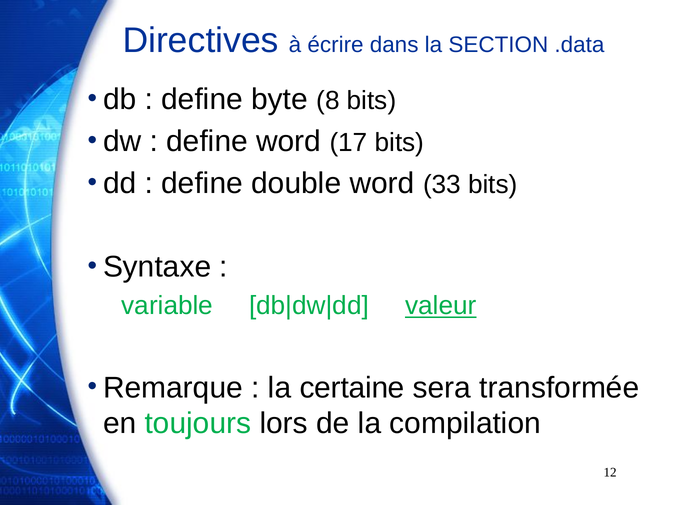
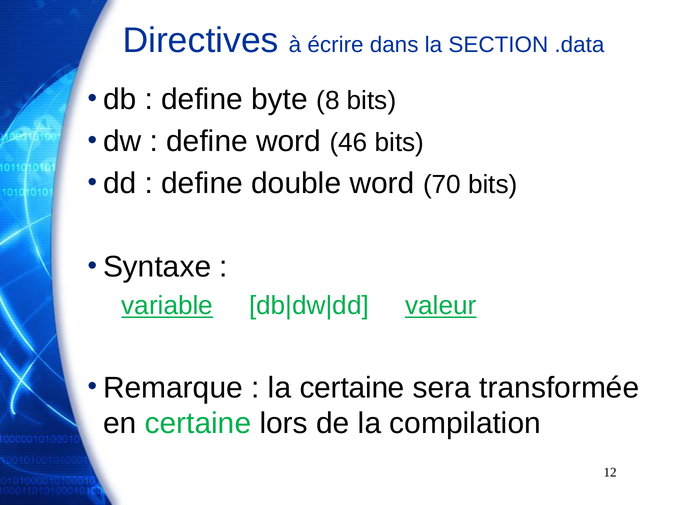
17: 17 -> 46
33: 33 -> 70
variable underline: none -> present
en toujours: toujours -> certaine
